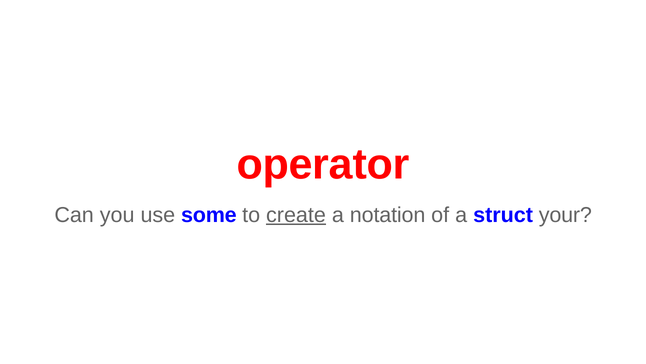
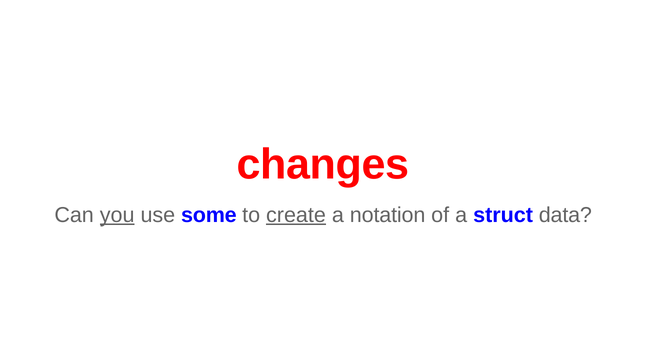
operator: operator -> changes
you underline: none -> present
your: your -> data
